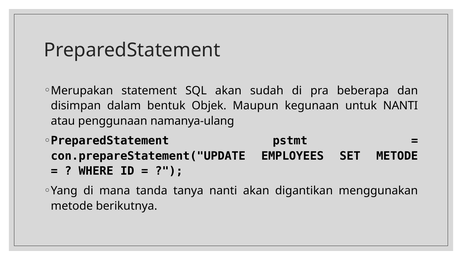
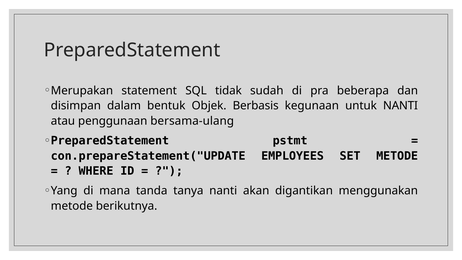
SQL akan: akan -> tidak
Maupun: Maupun -> Berbasis
namanya-ulang: namanya-ulang -> bersama-ulang
